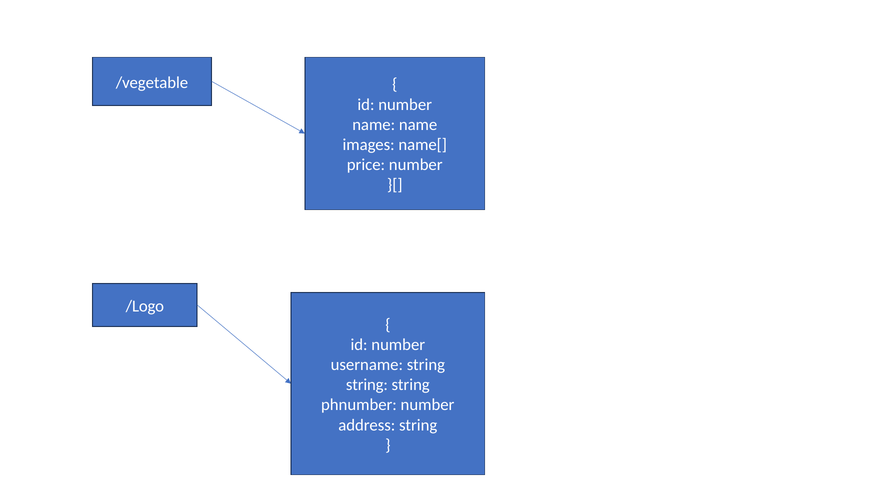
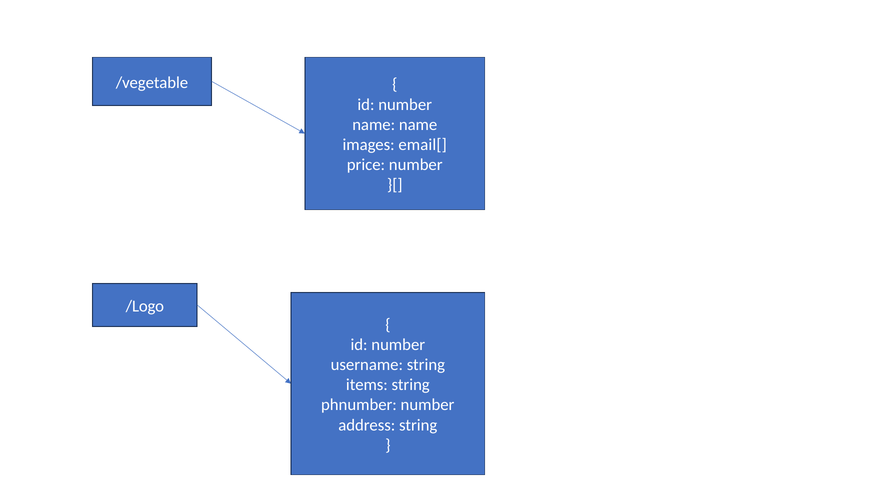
name[: name[ -> email[
string at (367, 385): string -> items
